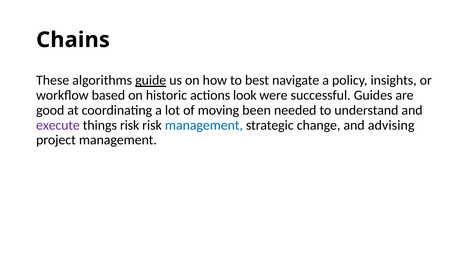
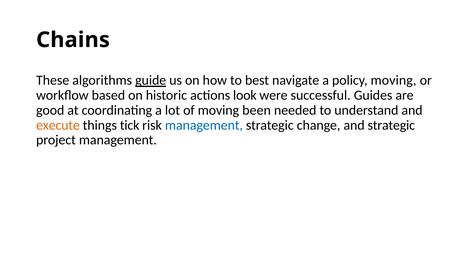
policy insights: insights -> moving
execute colour: purple -> orange
things risk: risk -> tick
and advising: advising -> strategic
